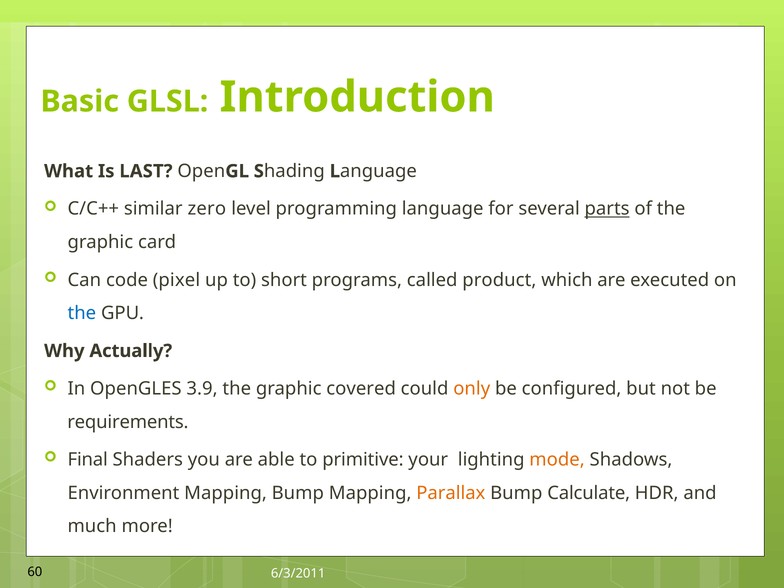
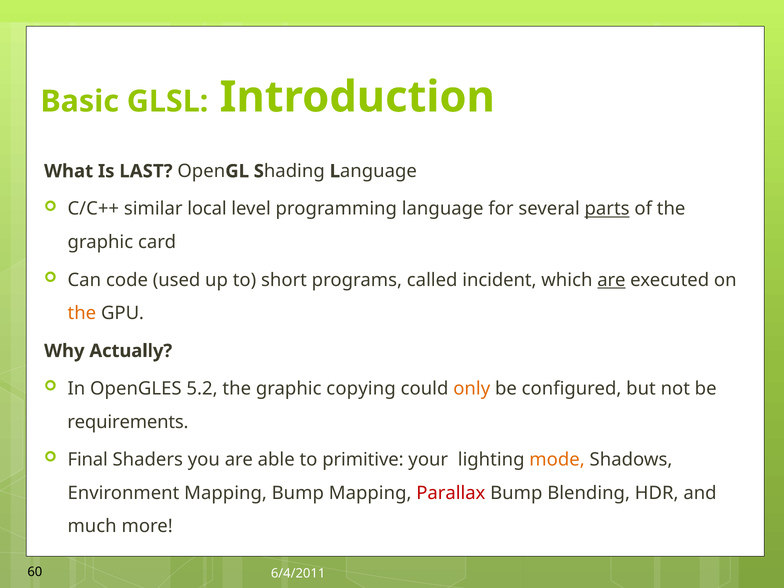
zero: zero -> local
pixel: pixel -> used
product: product -> incident
are at (611, 280) underline: none -> present
the at (82, 313) colour: blue -> orange
3.9: 3.9 -> 5.2
covered: covered -> copying
Parallax colour: orange -> red
Calculate: Calculate -> Blending
6/3/2011: 6/3/2011 -> 6/4/2011
